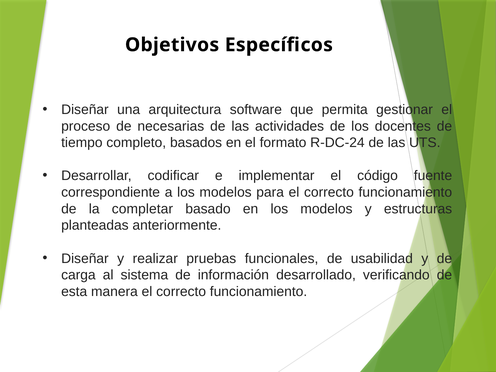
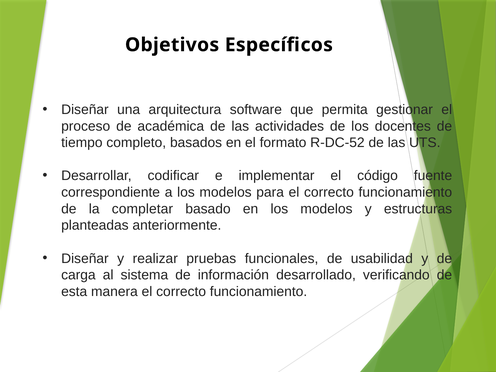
necesarias: necesarias -> académica
R-DC-24: R-DC-24 -> R-DC-52
